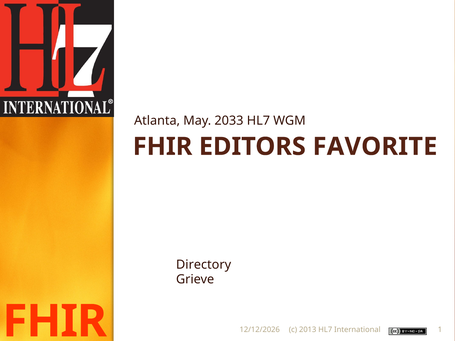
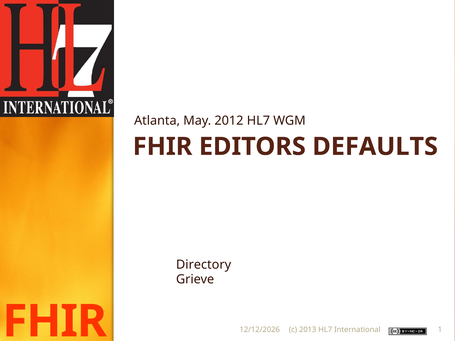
2033: 2033 -> 2012
FAVORITE: FAVORITE -> DEFAULTS
